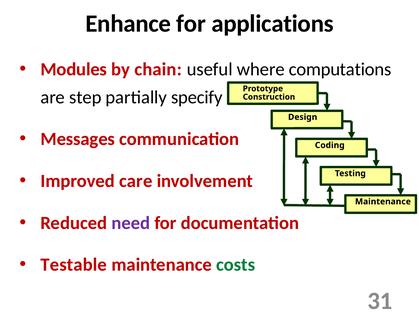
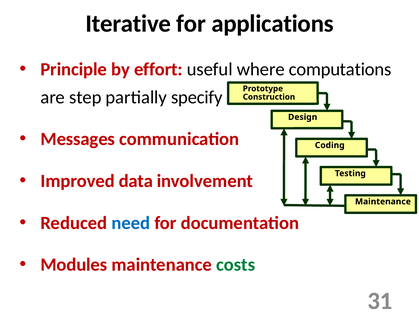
Enhance: Enhance -> Iterative
Modules: Modules -> Principle
chain: chain -> effort
care: care -> data
need colour: purple -> blue
Testable: Testable -> Modules
